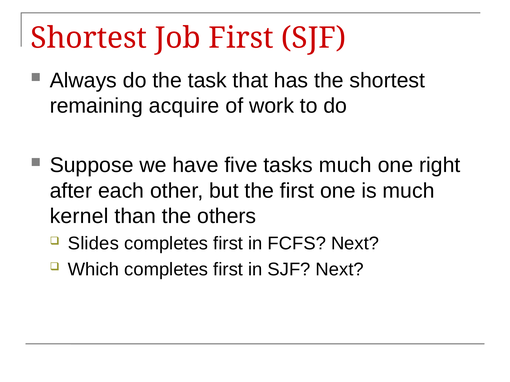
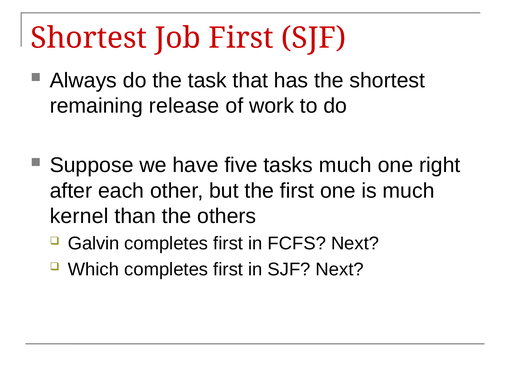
acquire: acquire -> release
Slides: Slides -> Galvin
